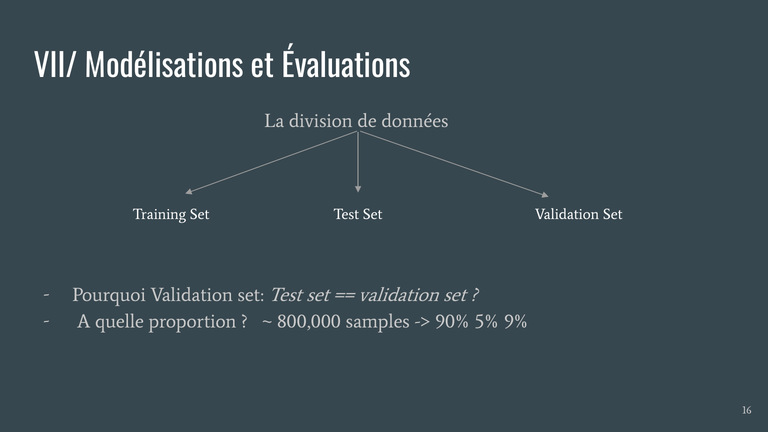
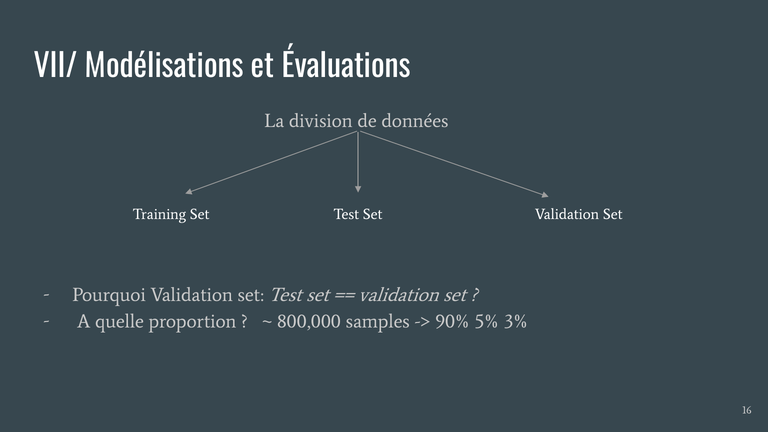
9%: 9% -> 3%
